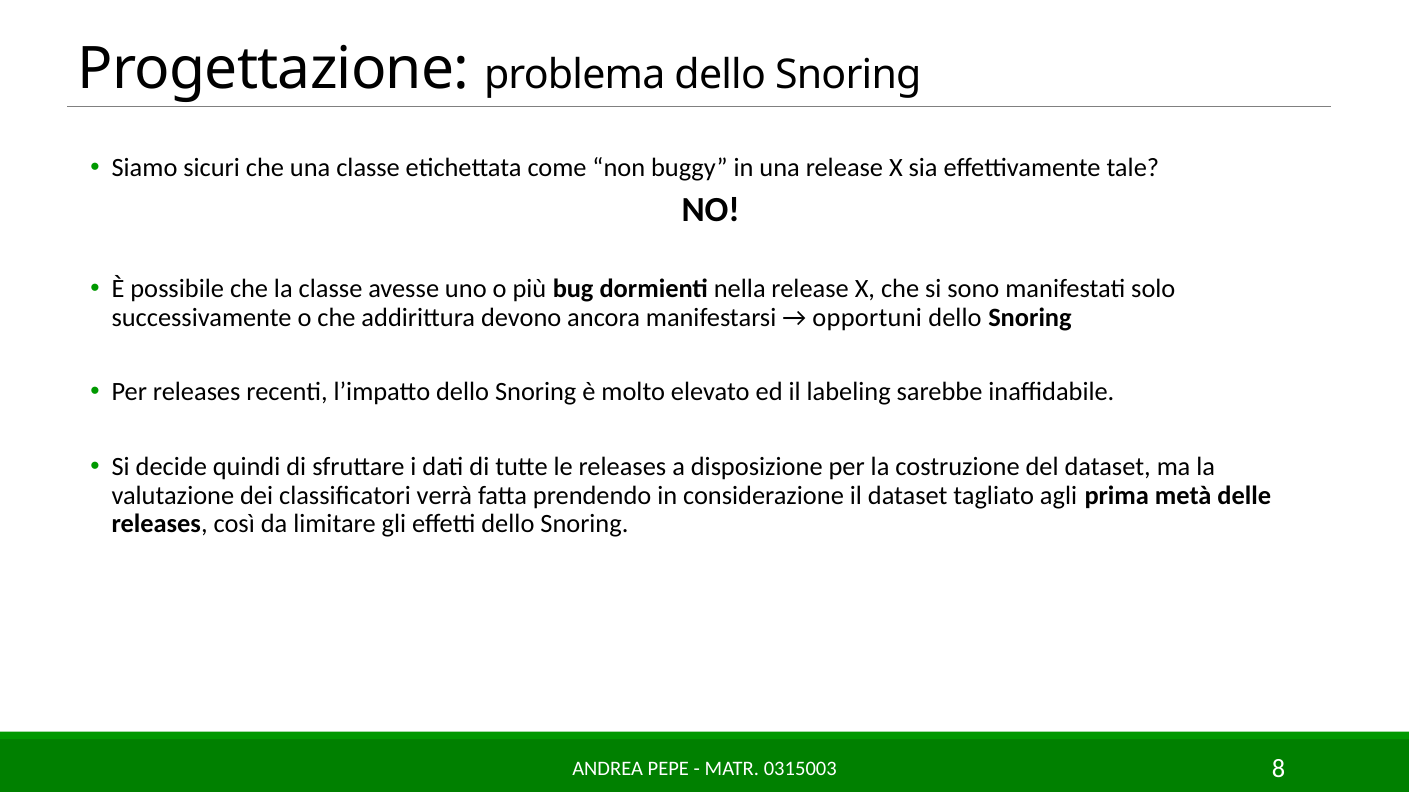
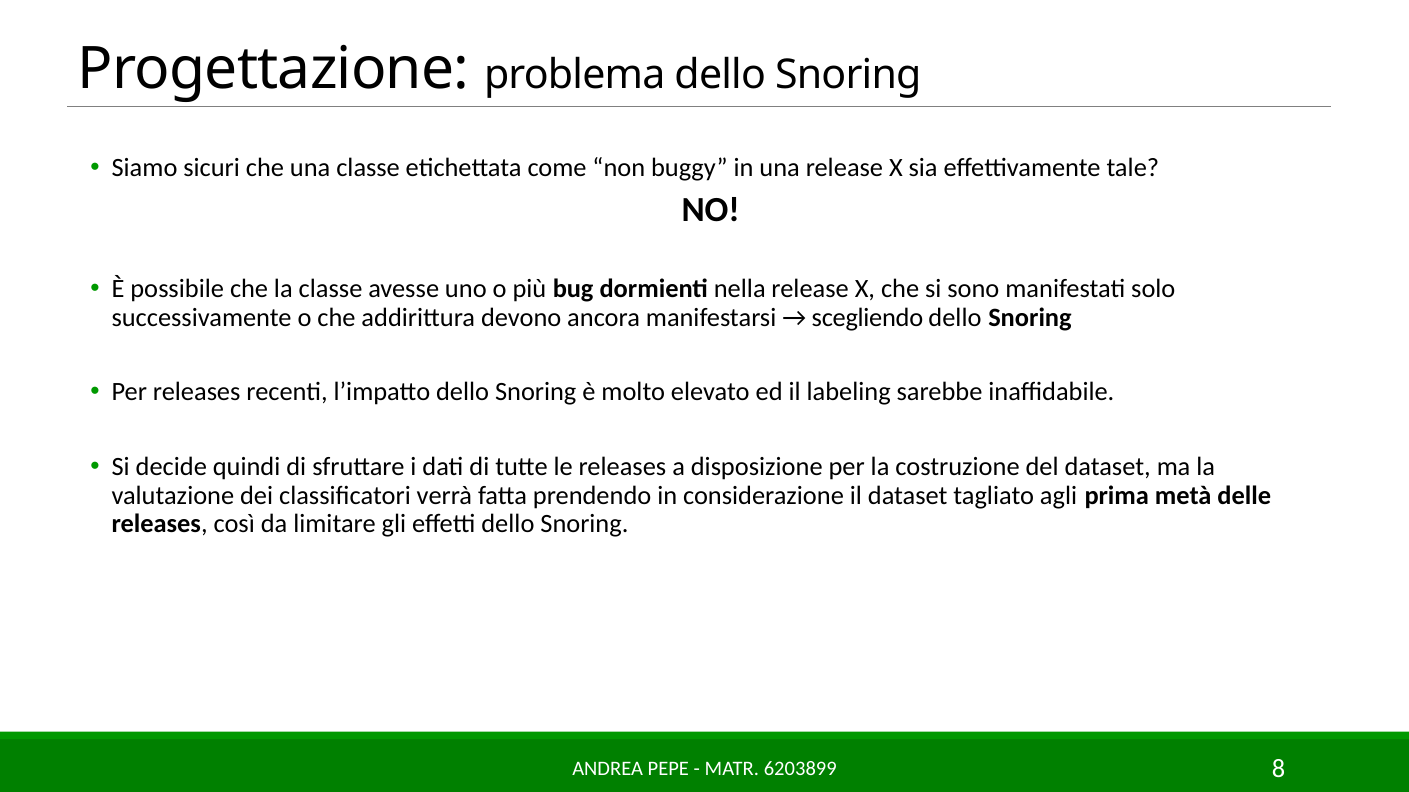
opportuni: opportuni -> scegliendo
0315003: 0315003 -> 6203899
